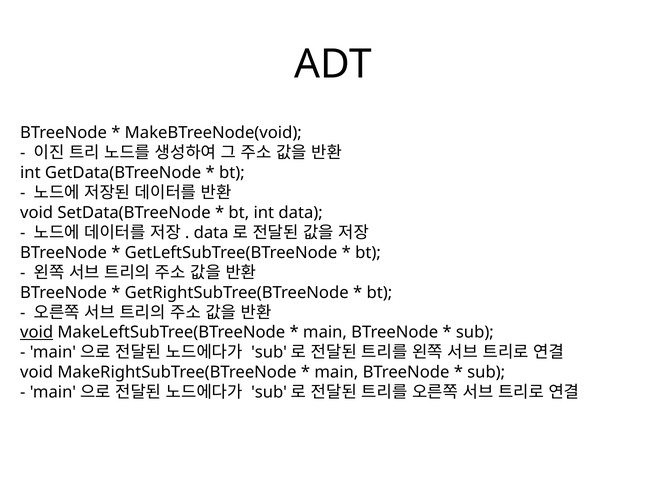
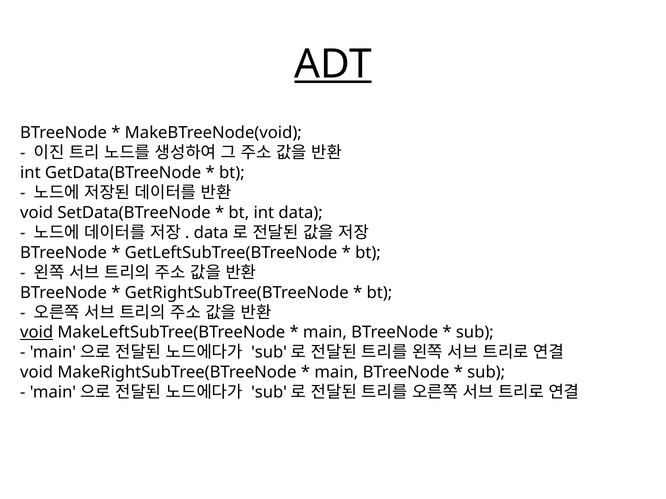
ADT underline: none -> present
